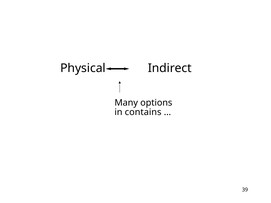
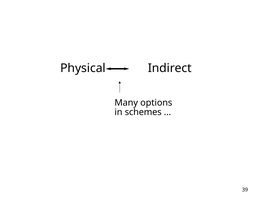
contains: contains -> schemes
